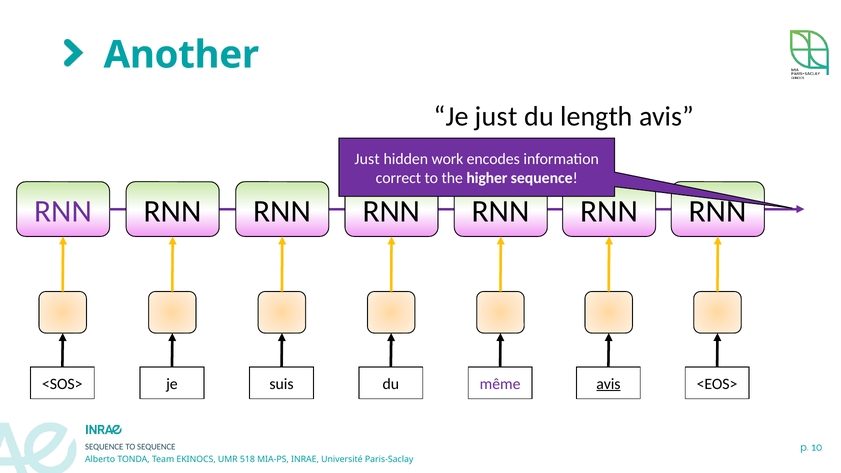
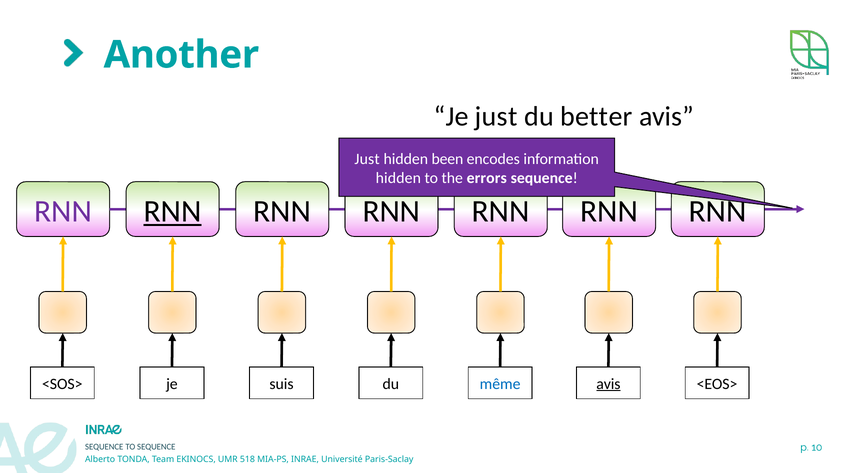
length: length -> better
work: work -> been
correct at (398, 178): correct -> hidden
higher: higher -> errors
RNN at (173, 211) underline: none -> present
même colour: purple -> blue
